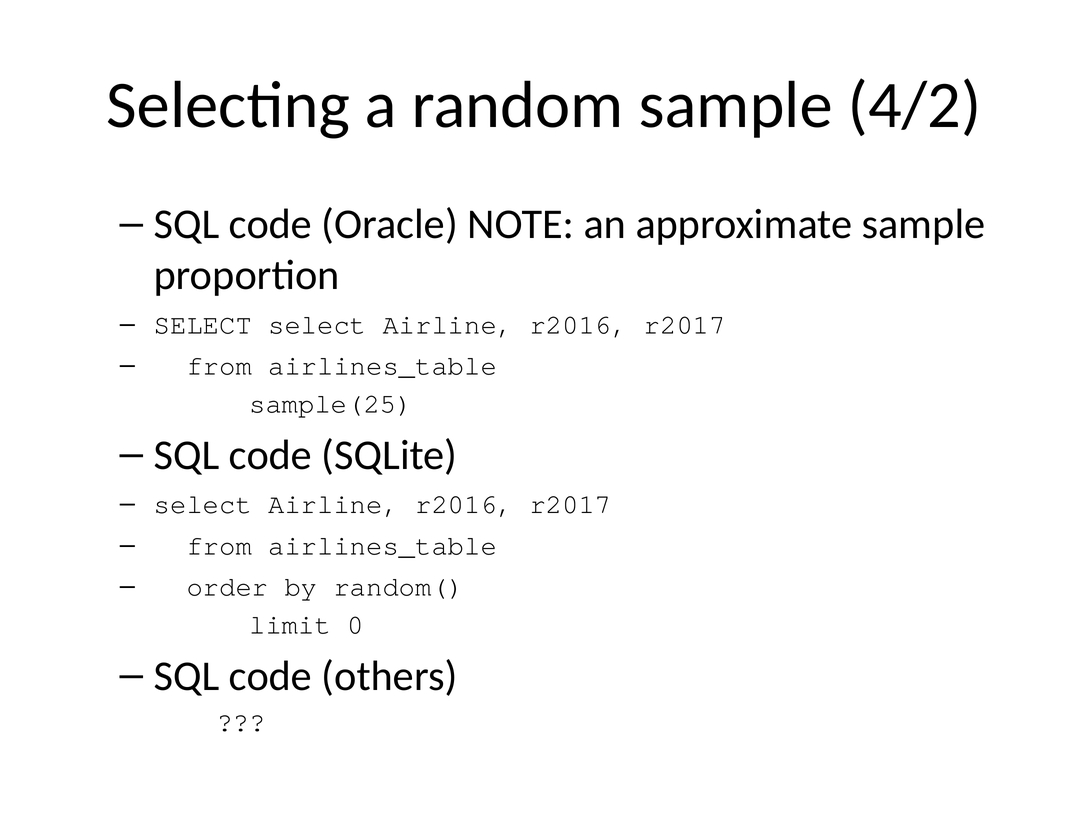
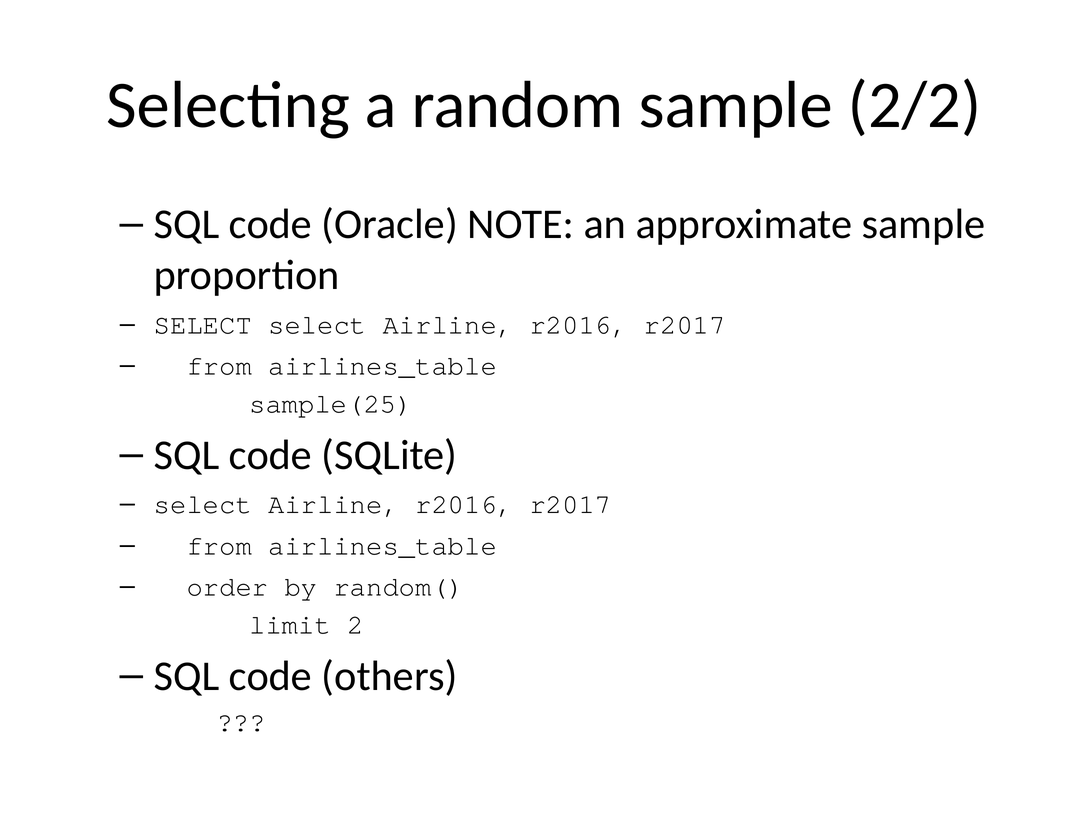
4/2: 4/2 -> 2/2
0: 0 -> 2
